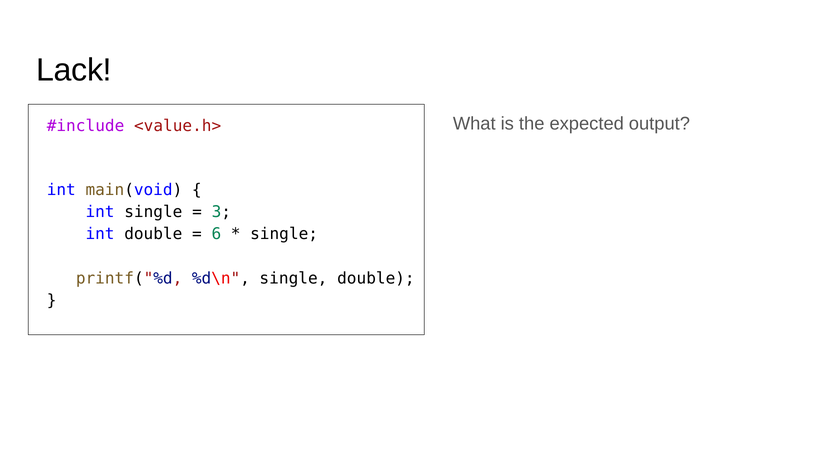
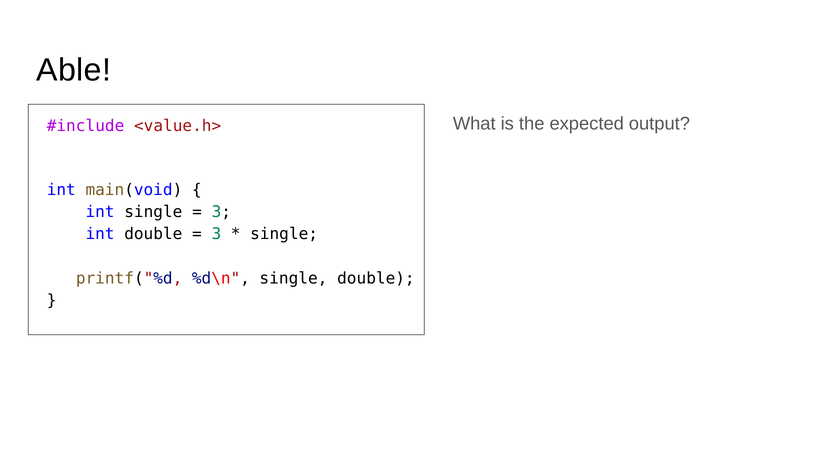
Lack: Lack -> Able
6 at (216, 234): 6 -> 3
